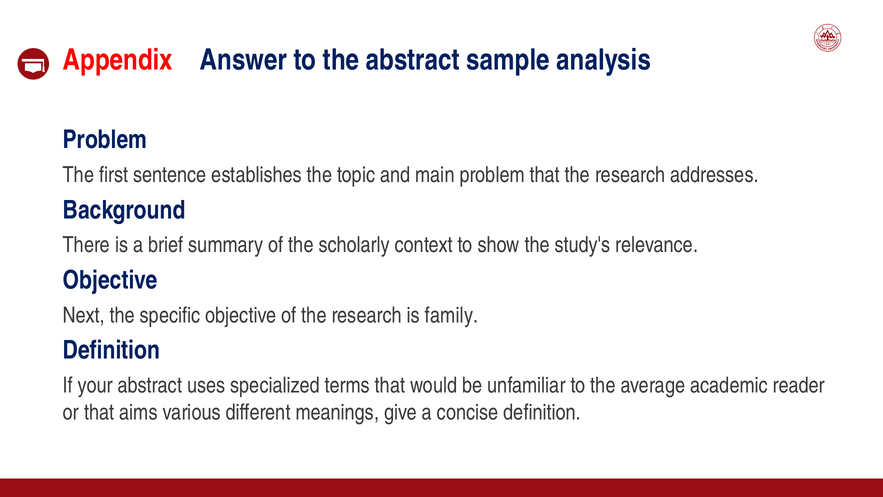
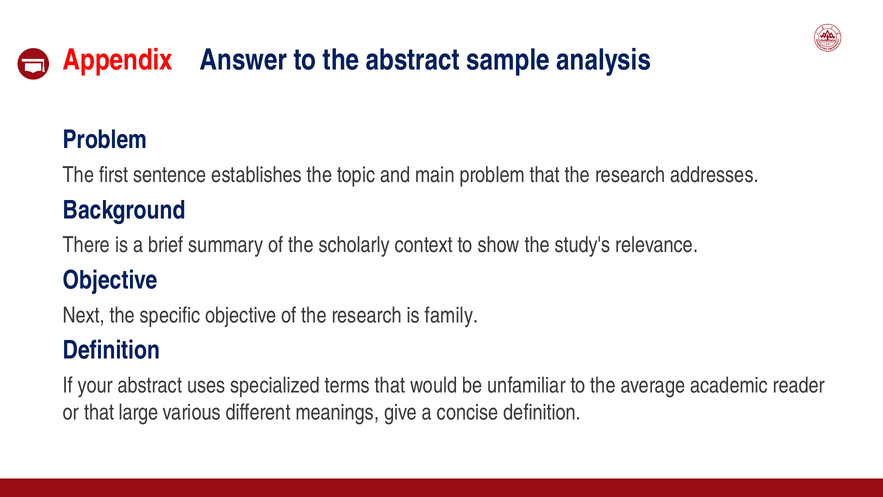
aims: aims -> large
